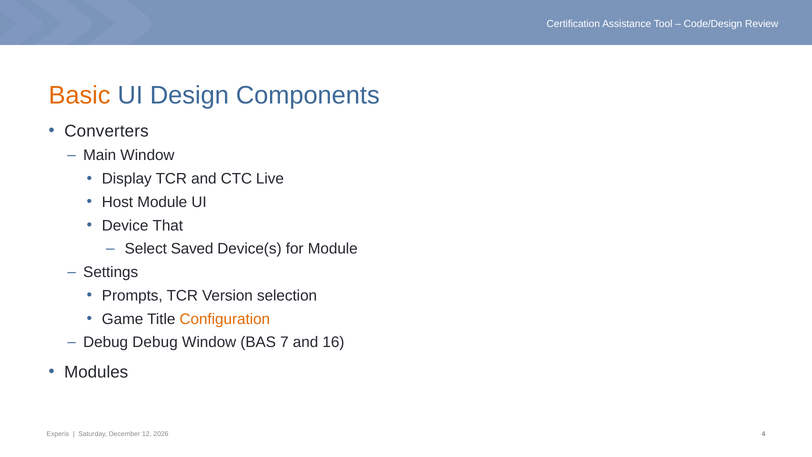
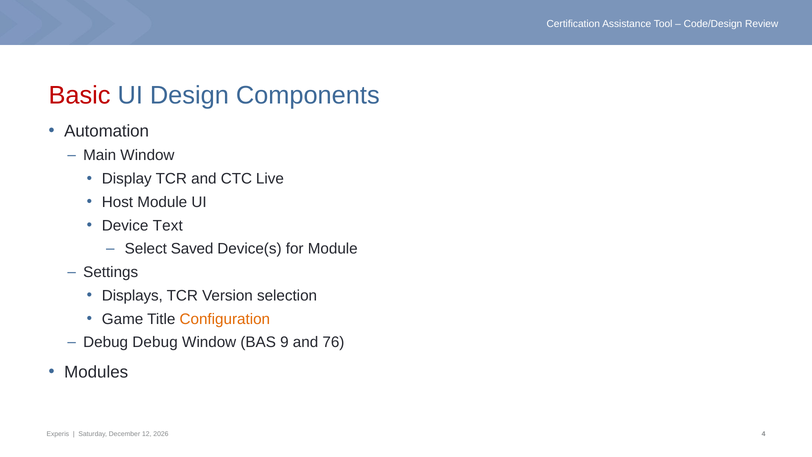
Basic colour: orange -> red
Converters: Converters -> Automation
That: That -> Text
Prompts: Prompts -> Displays
7: 7 -> 9
16: 16 -> 76
